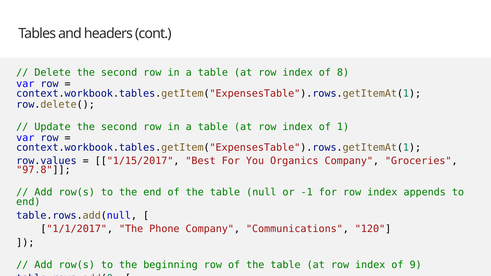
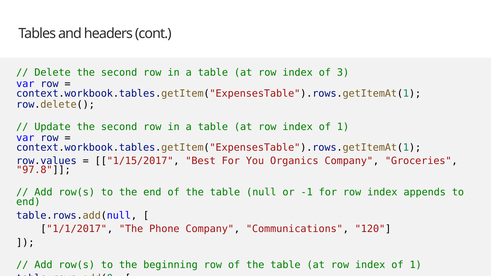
8: 8 -> 3
9 at (416, 265): 9 -> 1
